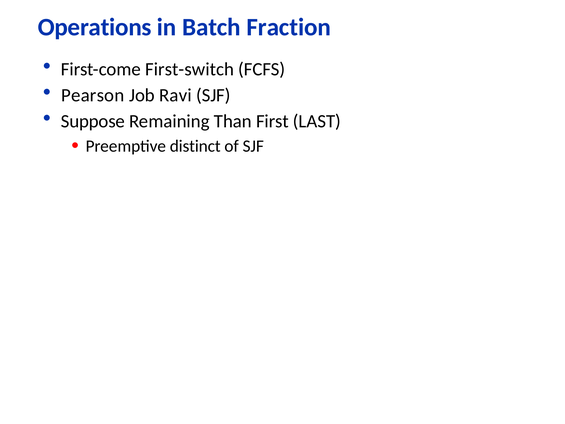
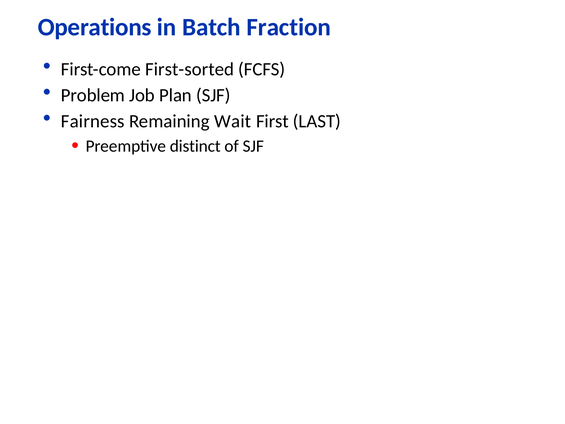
First-switch: First-switch -> First-sorted
Pearson: Pearson -> Problem
Ravi: Ravi -> Plan
Suppose: Suppose -> Fairness
Than: Than -> Wait
